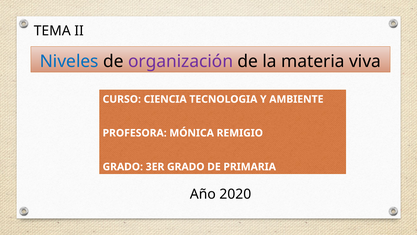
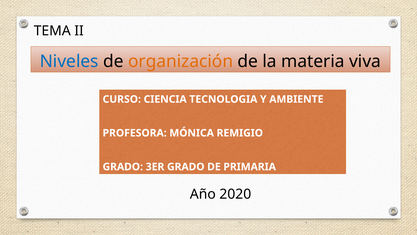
organización colour: purple -> orange
